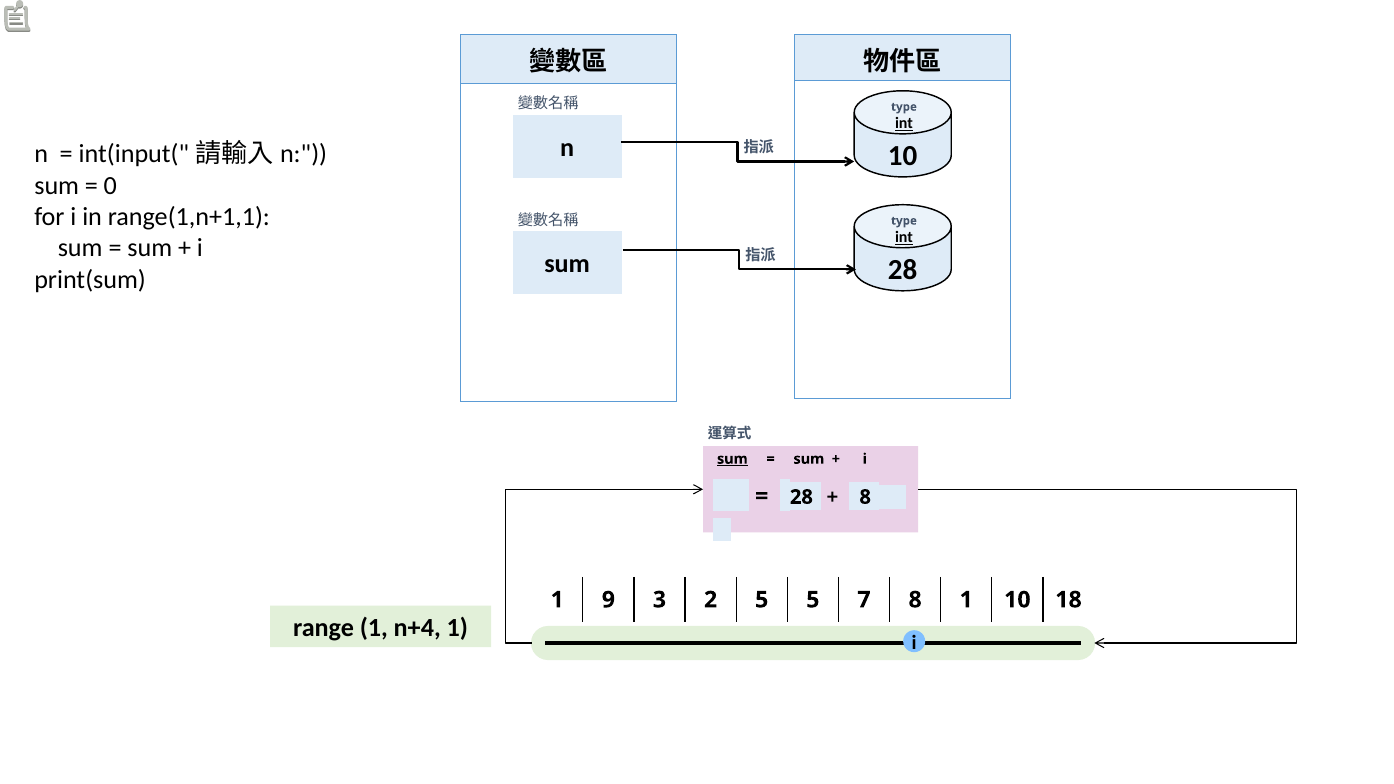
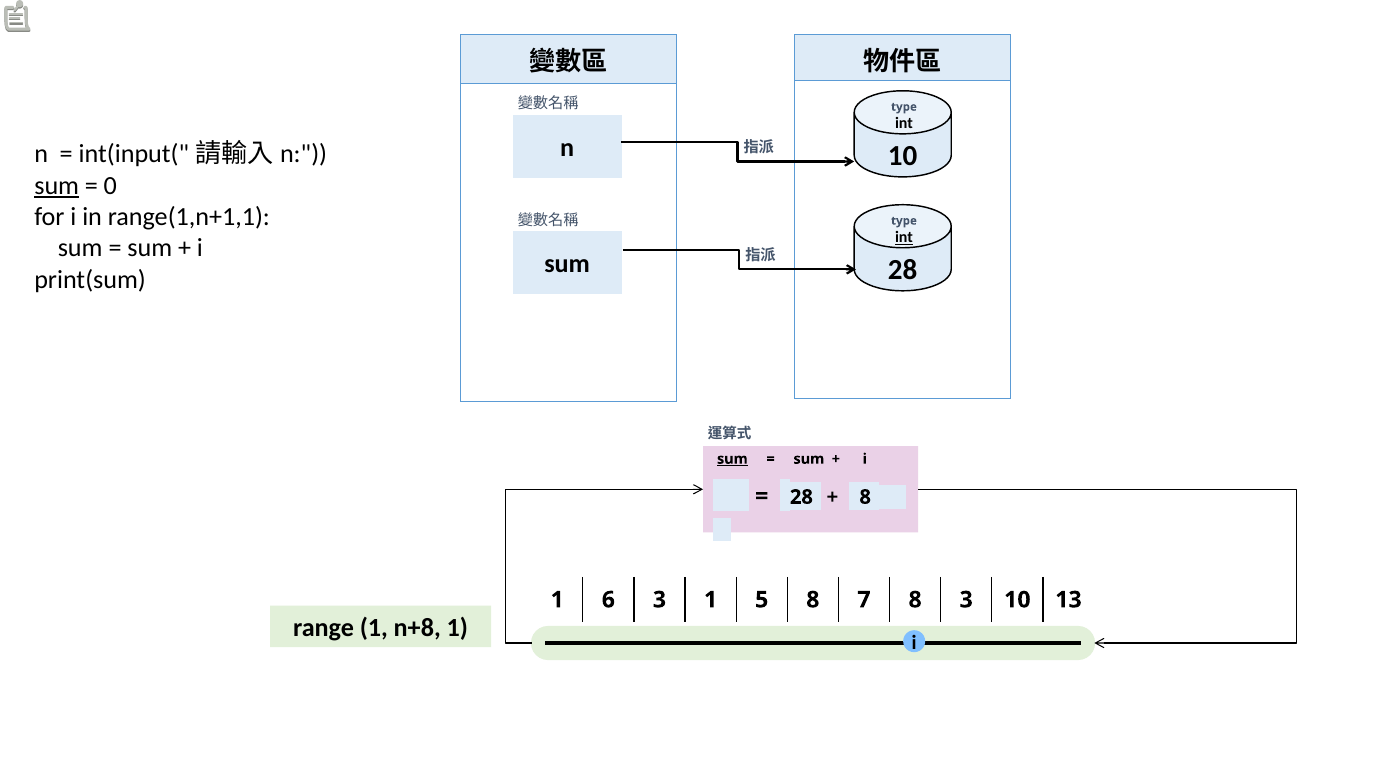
int at (904, 124) underline: present -> none
sum at (57, 186) underline: none -> present
9: 9 -> 6
3 2: 2 -> 1
5 5: 5 -> 8
8 1: 1 -> 3
18: 18 -> 13
n+4: n+4 -> n+8
